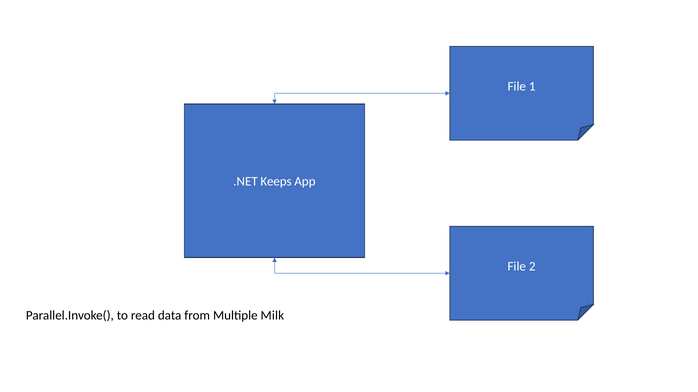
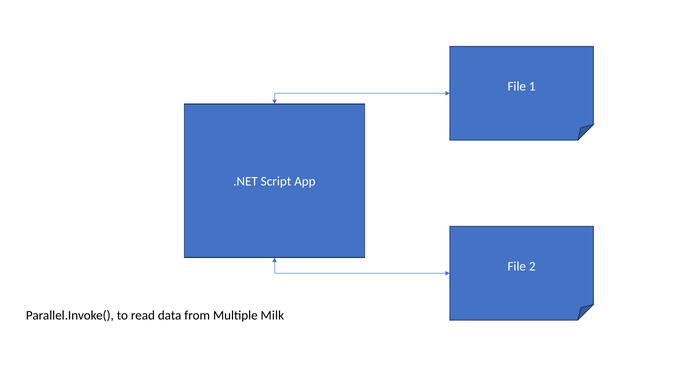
Keeps: Keeps -> Script
